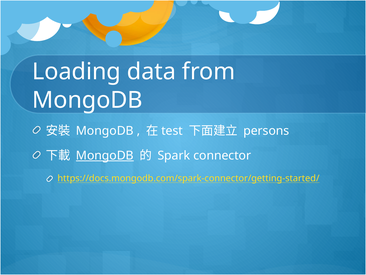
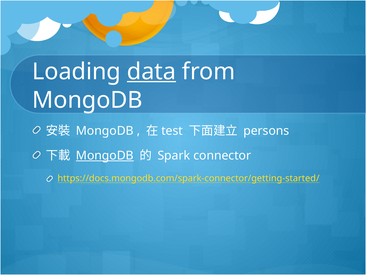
data underline: none -> present
